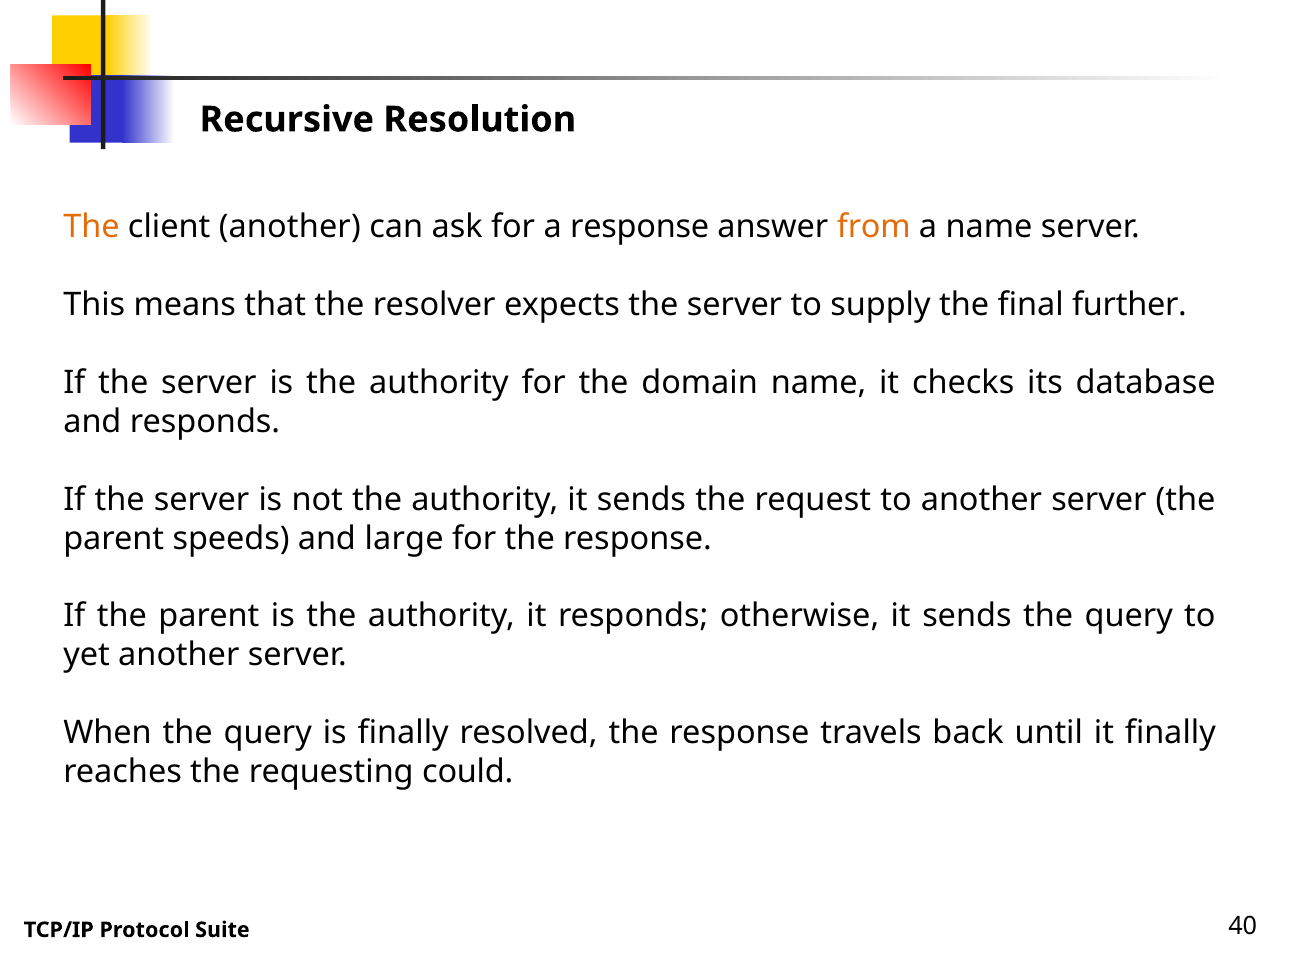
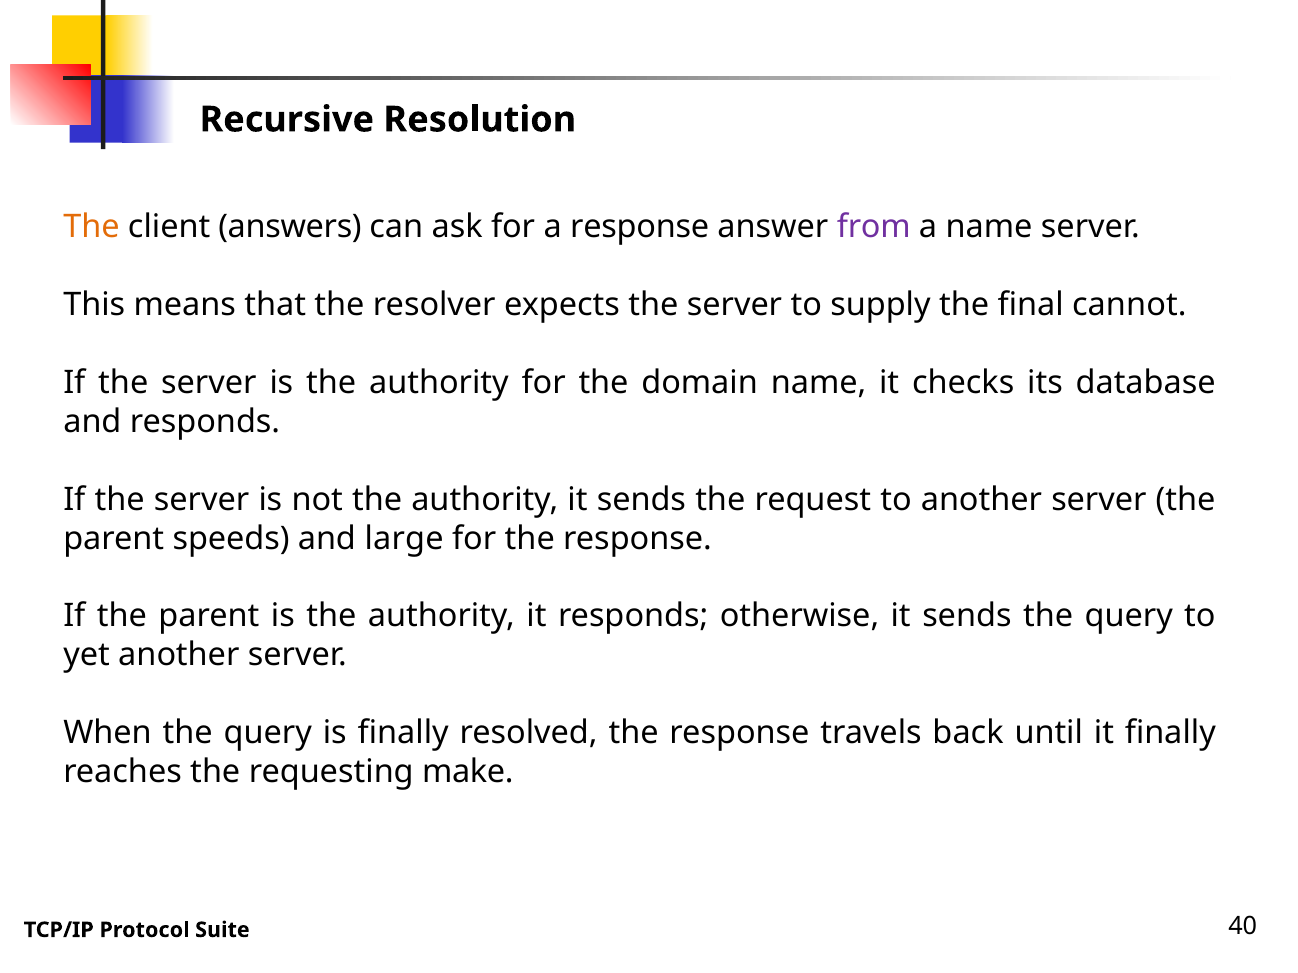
client another: another -> answers
from colour: orange -> purple
further: further -> cannot
could: could -> make
